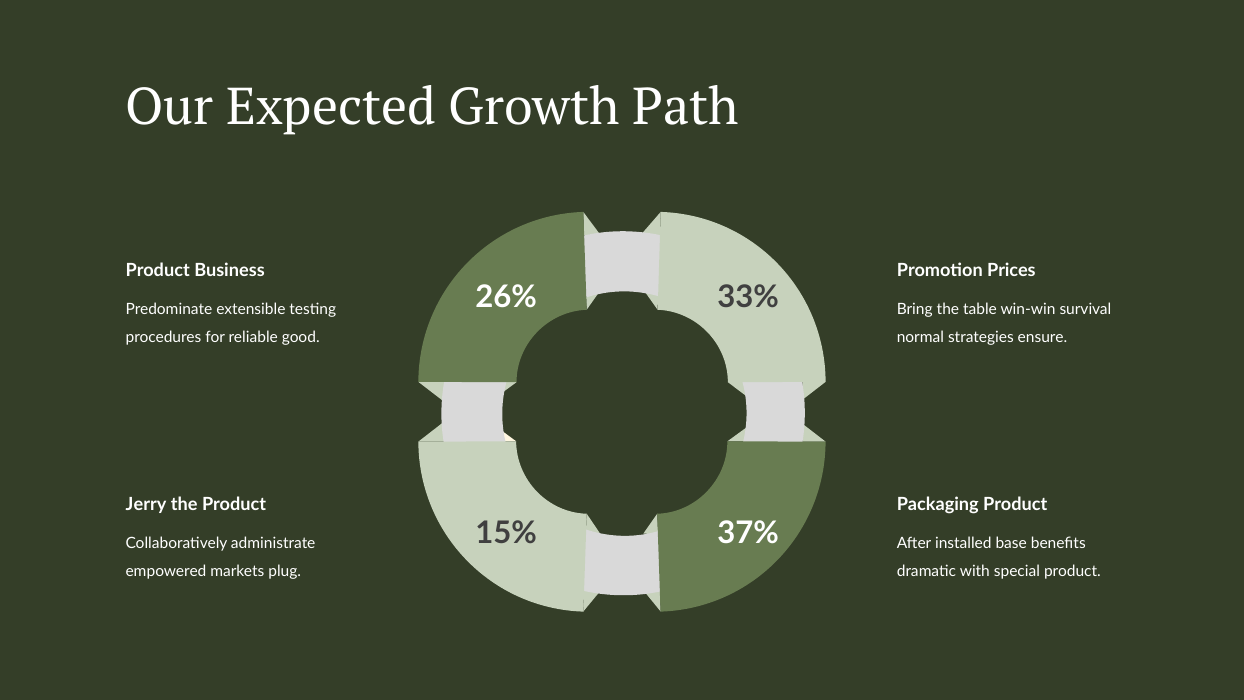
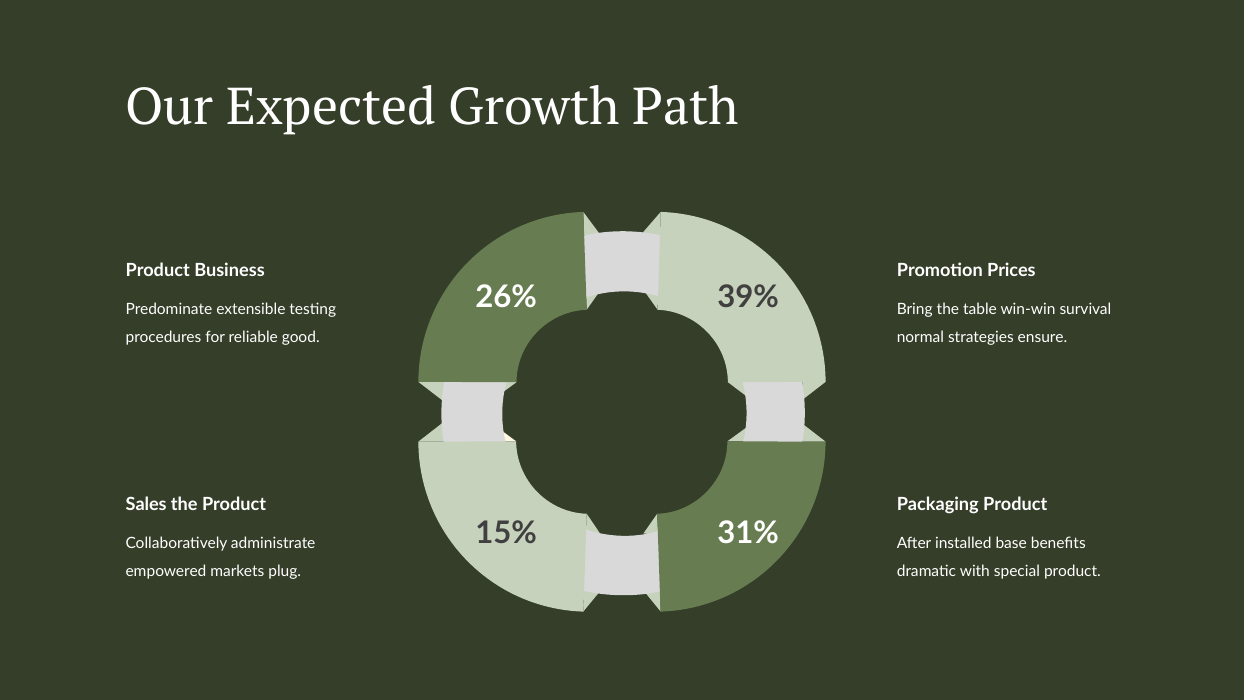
33%: 33% -> 39%
Jerry: Jerry -> Sales
37%: 37% -> 31%
